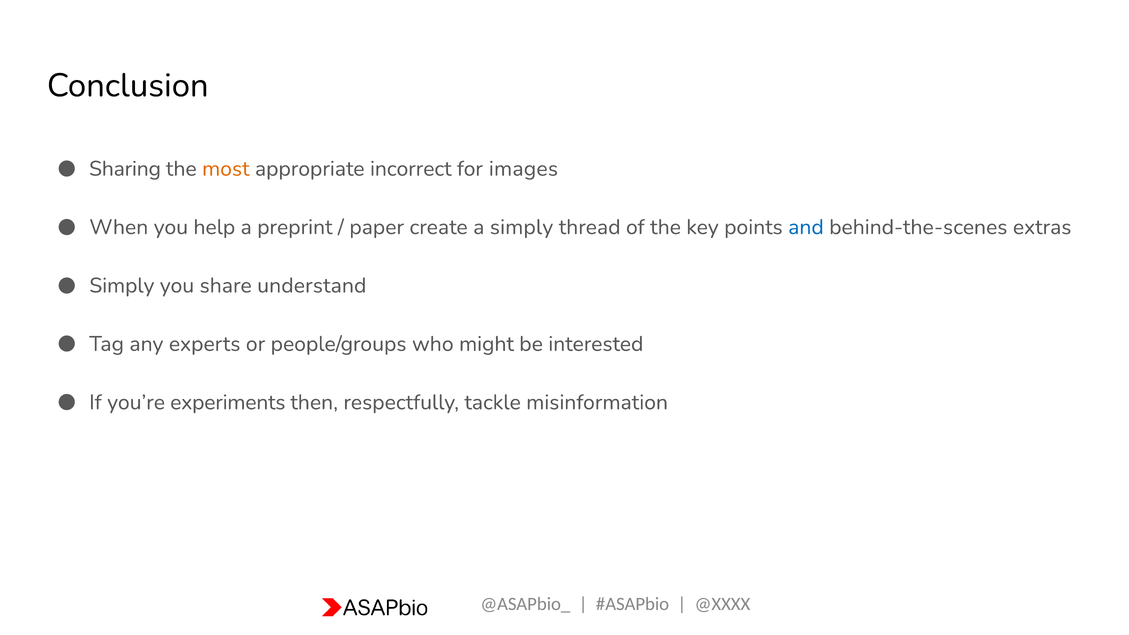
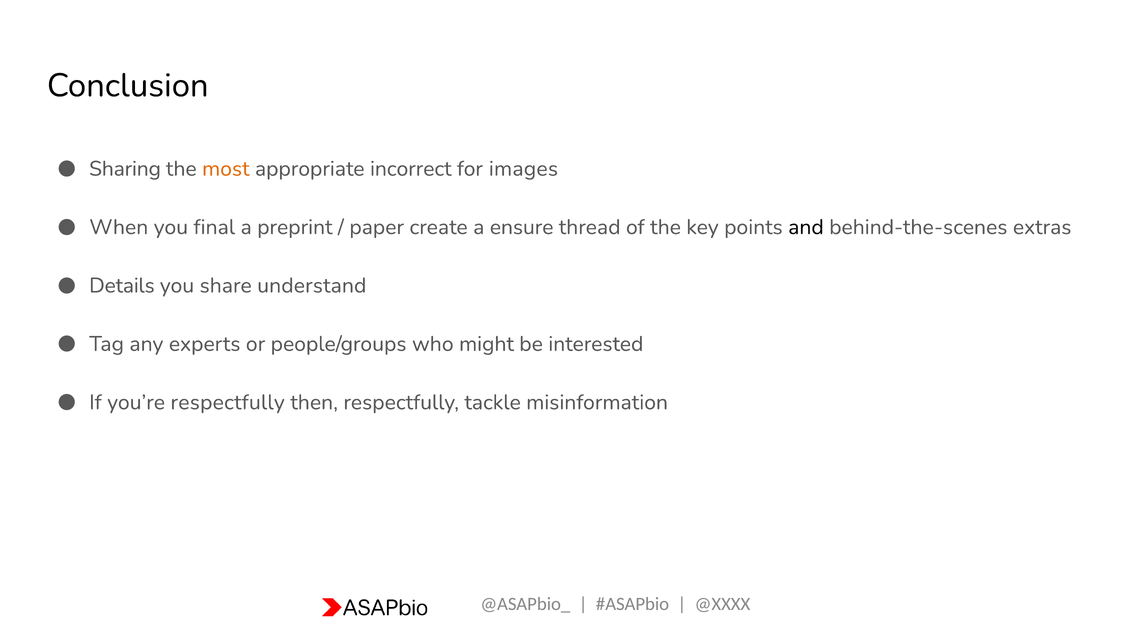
help: help -> final
a simply: simply -> ensure
and colour: blue -> black
Simply at (122, 286): Simply -> Details
you’re experiments: experiments -> respectfully
